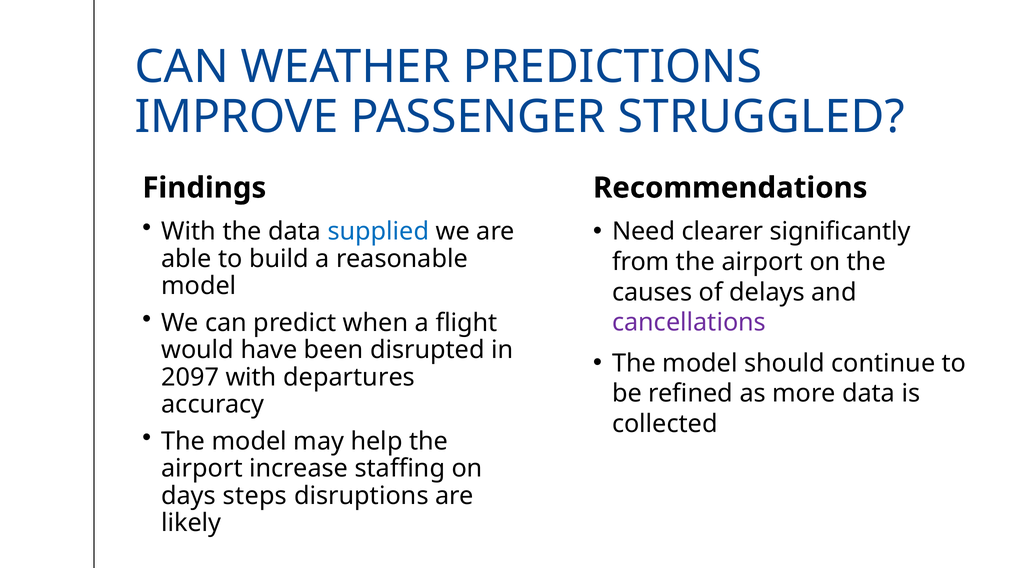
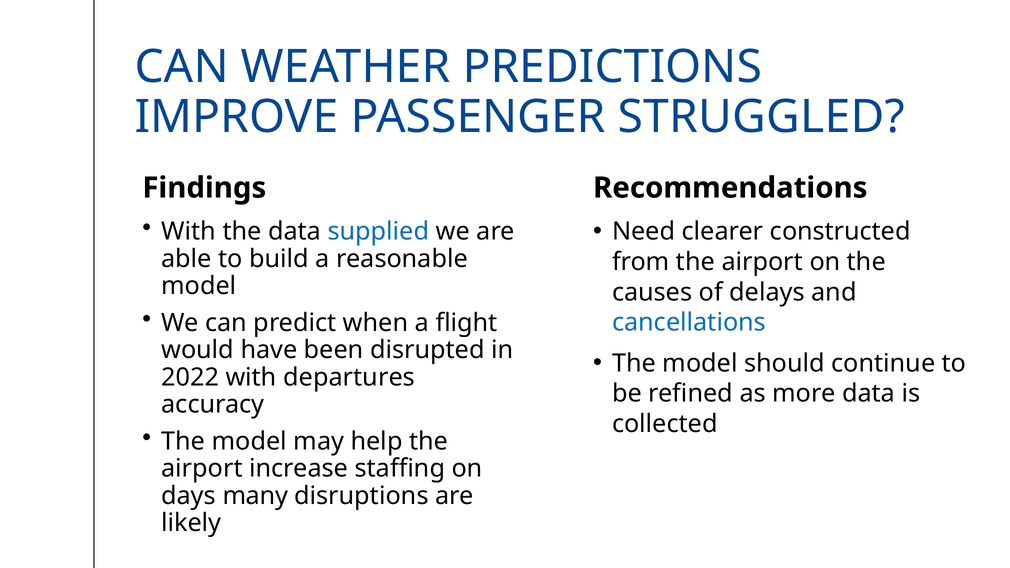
significantly: significantly -> constructed
cancellations colour: purple -> blue
2097: 2097 -> 2022
steps: steps -> many
